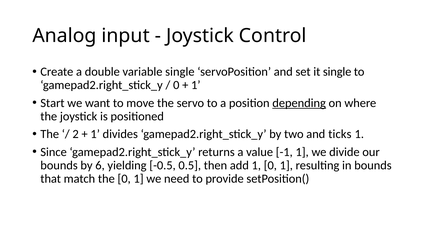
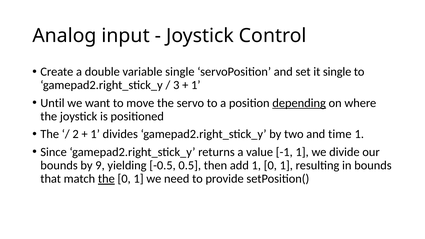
0 at (176, 85): 0 -> 3
Start: Start -> Until
ticks: ticks -> time
6: 6 -> 9
the at (106, 179) underline: none -> present
